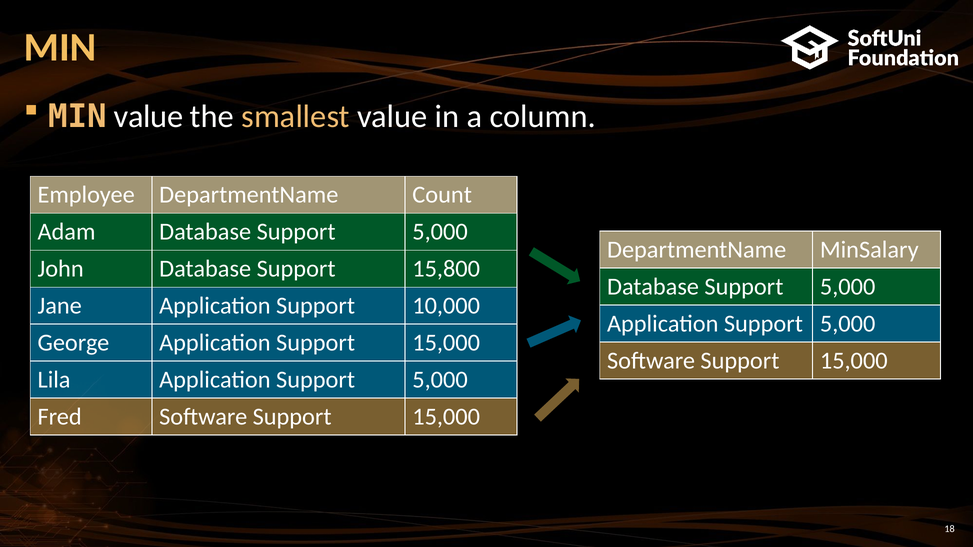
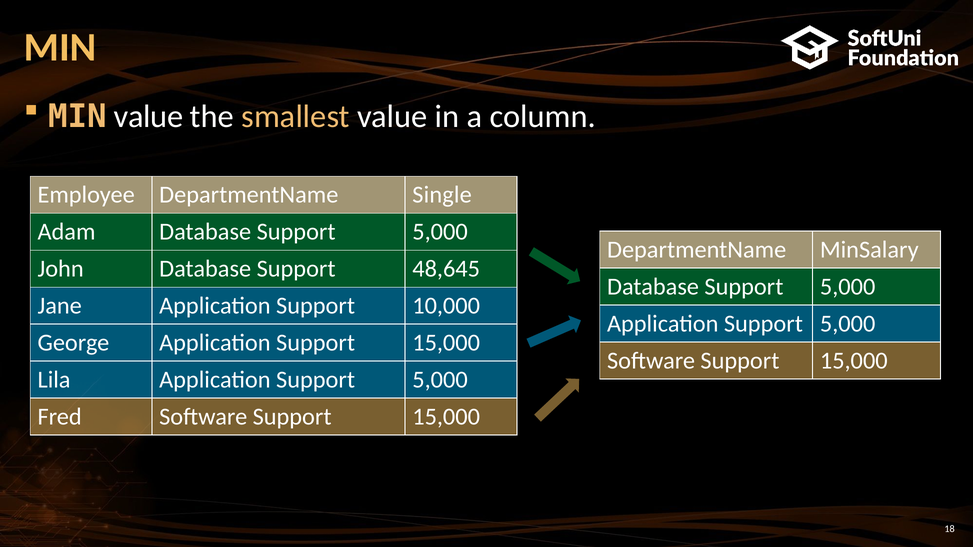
Count: Count -> Single
15,800: 15,800 -> 48,645
